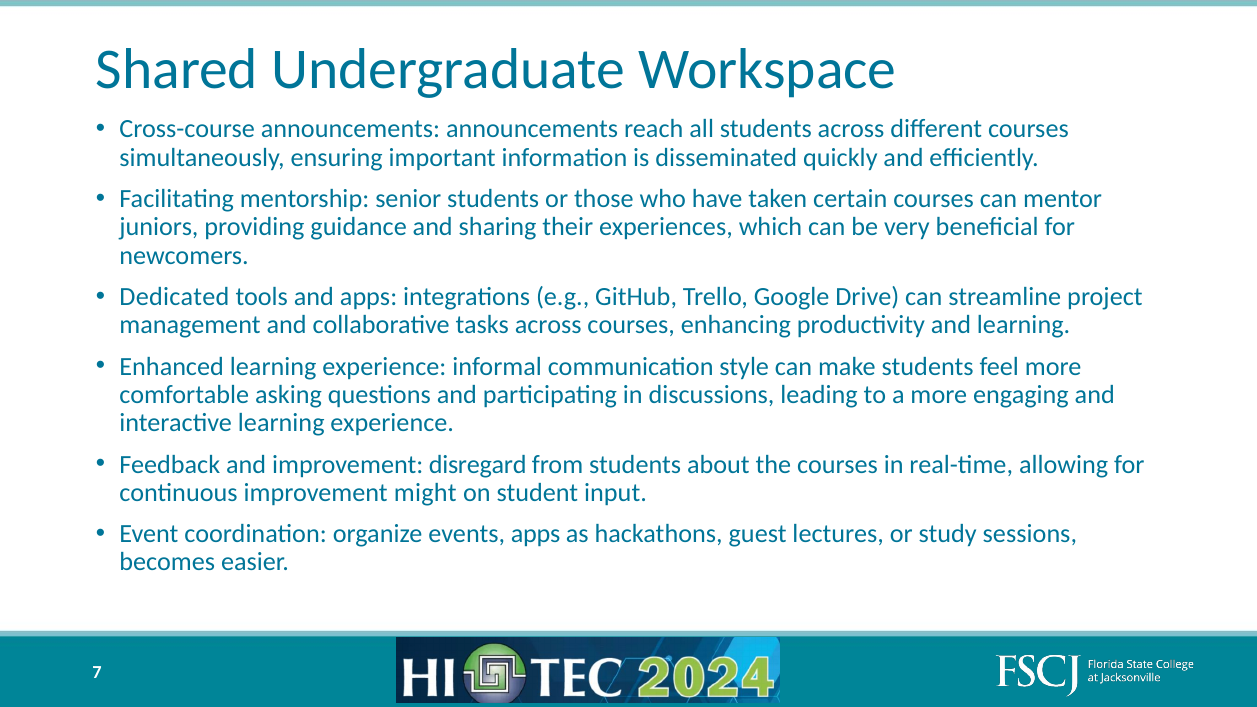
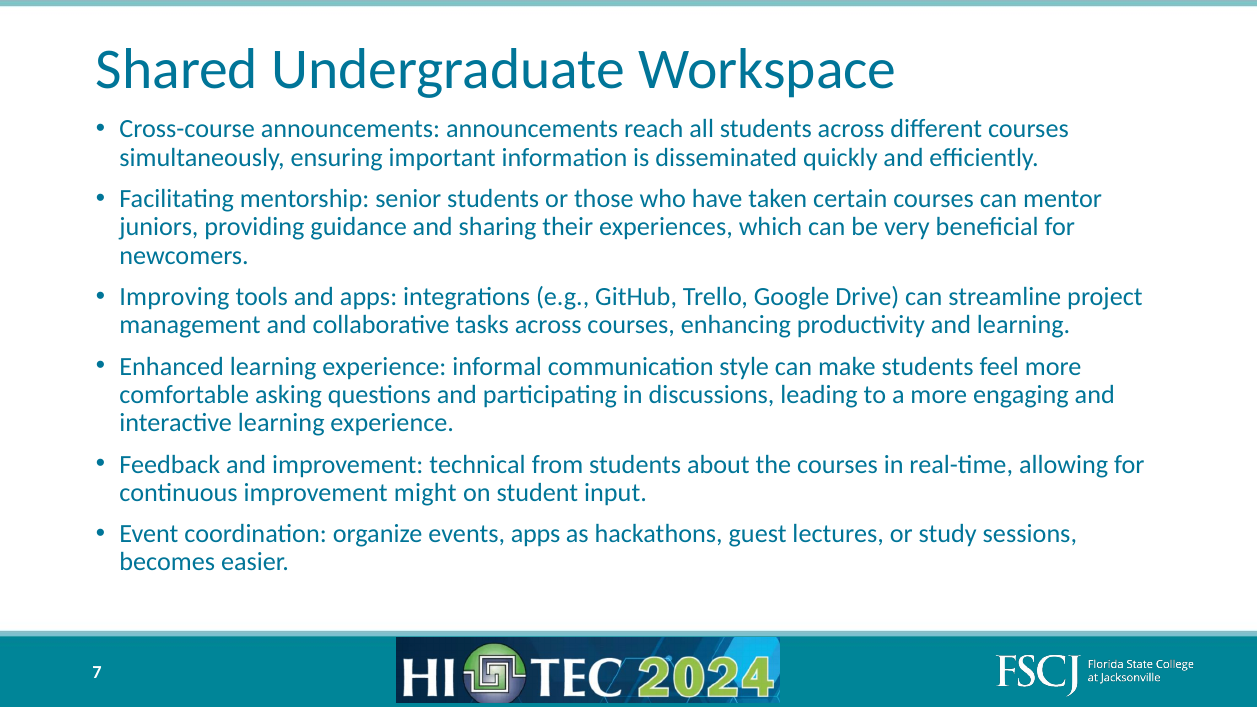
Dedicated: Dedicated -> Improving
disregard: disregard -> technical
